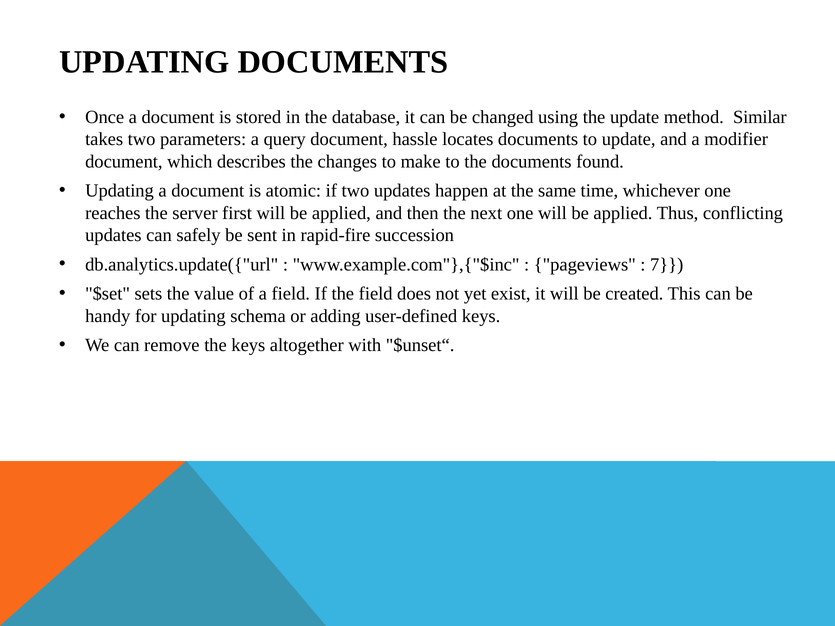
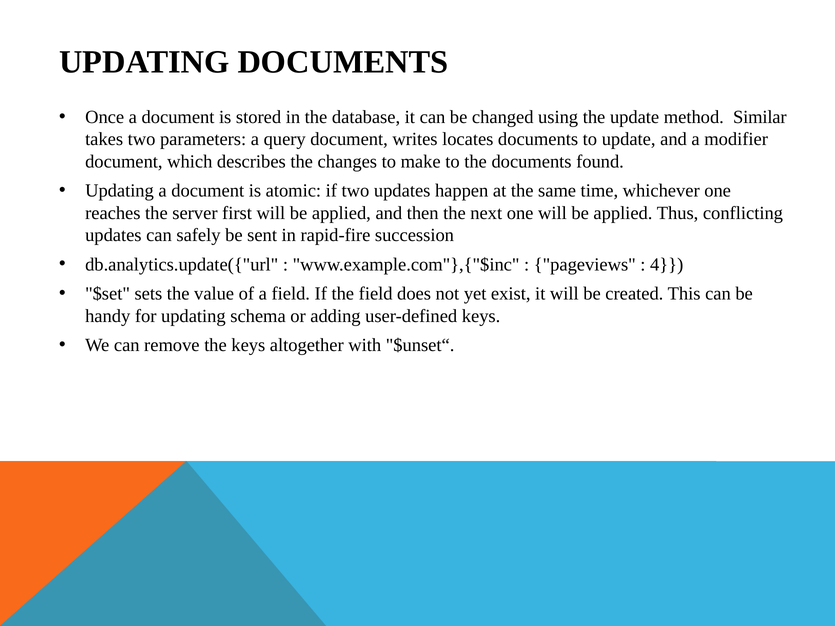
hassle: hassle -> writes
7: 7 -> 4
